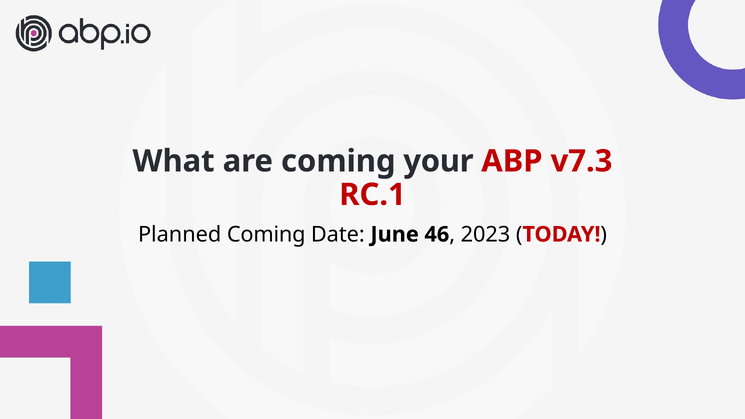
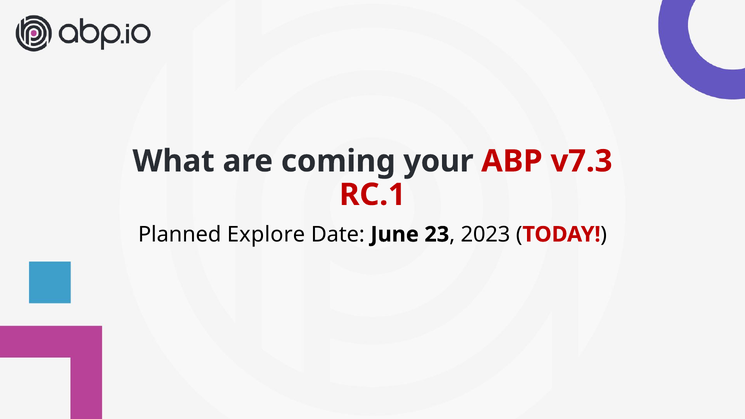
Planned Coming: Coming -> Explore
46: 46 -> 23
